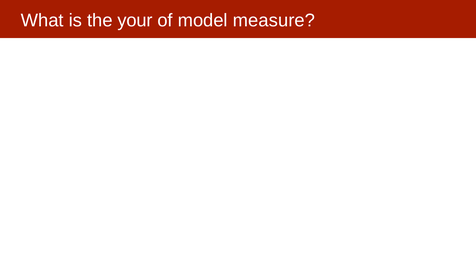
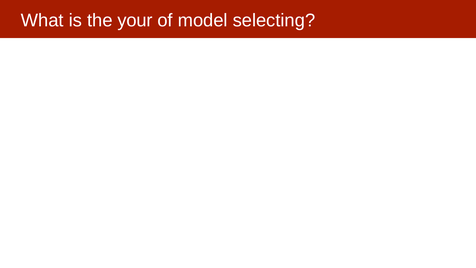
measure: measure -> selecting
